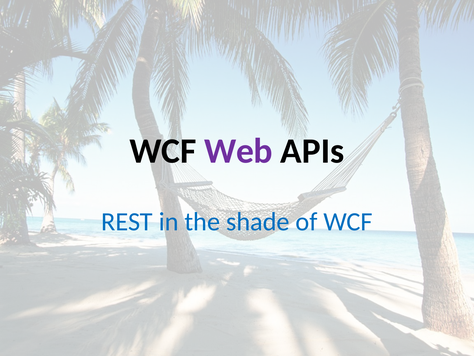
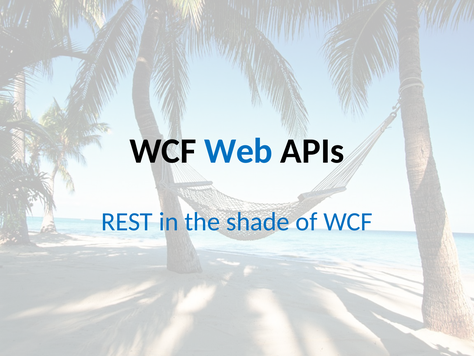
Web colour: purple -> blue
